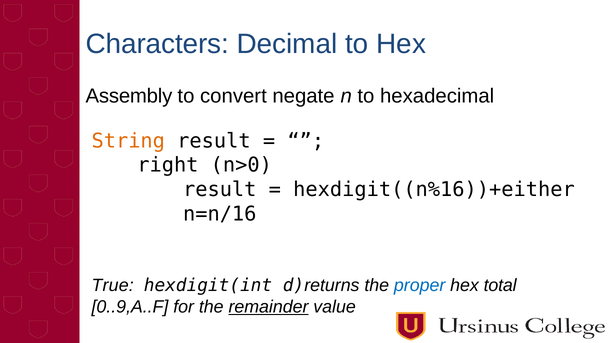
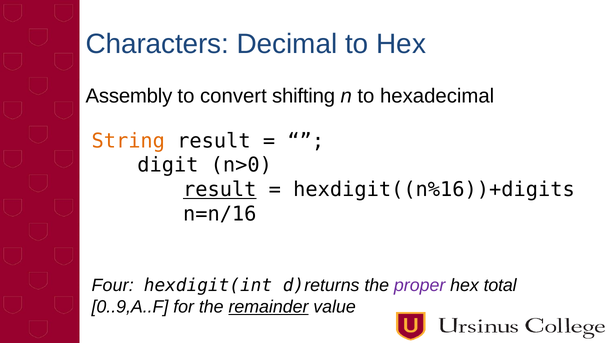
negate: negate -> shifting
right: right -> digit
result at (220, 190) underline: none -> present
hexdigit((n%16))+either: hexdigit((n%16))+either -> hexdigit((n%16))+digits
True: True -> Four
proper colour: blue -> purple
